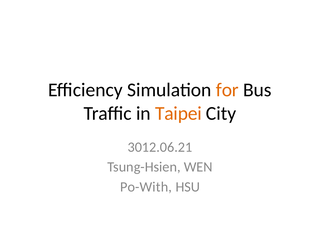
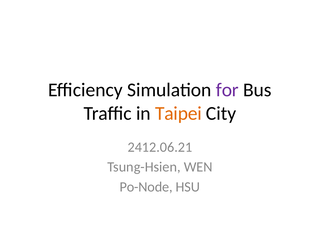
for colour: orange -> purple
3012.06.21: 3012.06.21 -> 2412.06.21
Po-With: Po-With -> Po-Node
